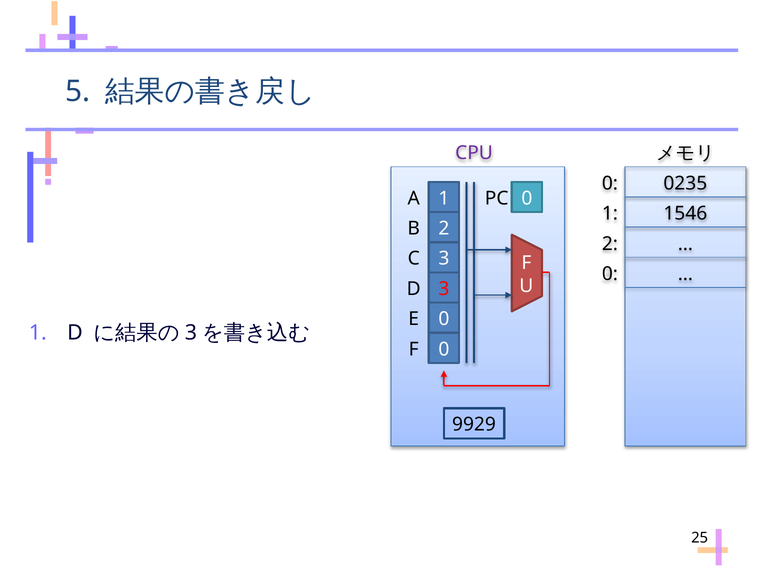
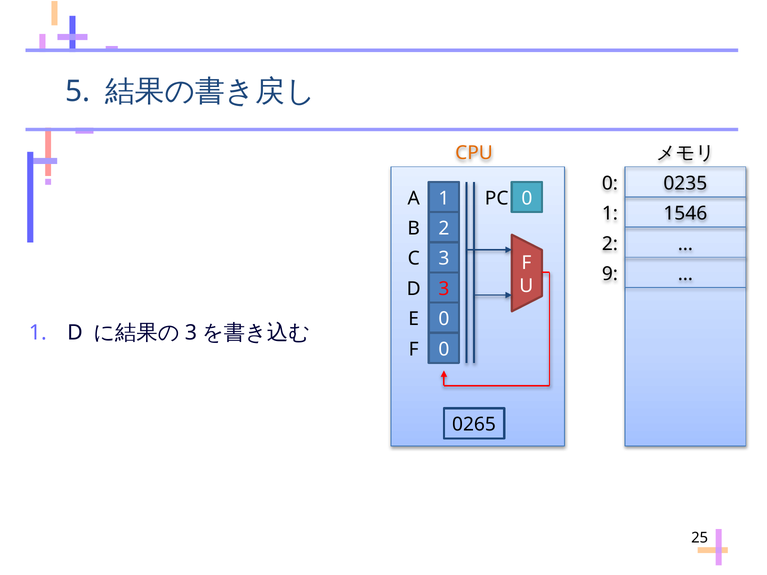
CPU colour: purple -> orange
0 at (610, 274): 0 -> 9
9929: 9929 -> 0265
